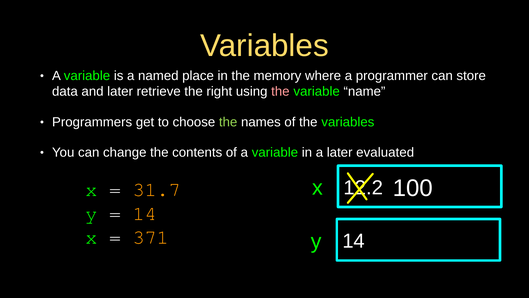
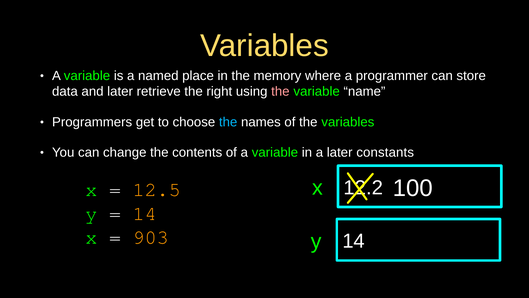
the at (228, 122) colour: light green -> light blue
evaluated: evaluated -> constants
31.7: 31.7 -> 12.5
371: 371 -> 903
